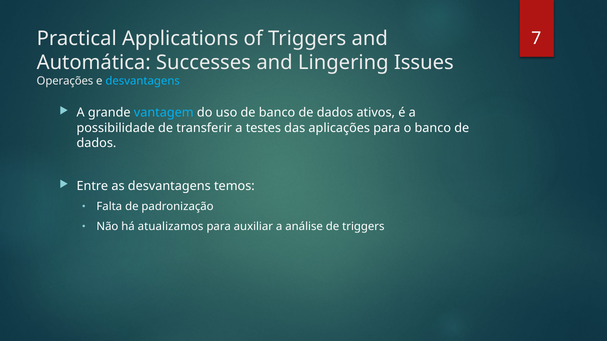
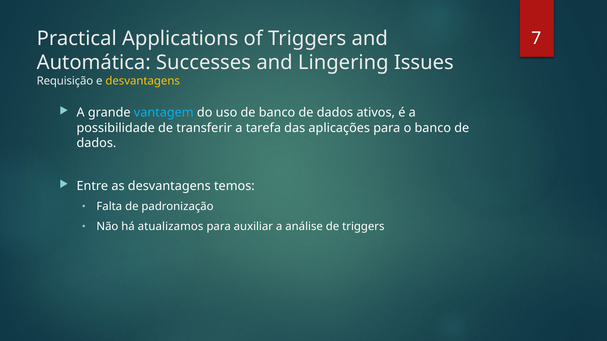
Operações: Operações -> Requisição
desvantagens at (143, 81) colour: light blue -> yellow
testes: testes -> tarefa
